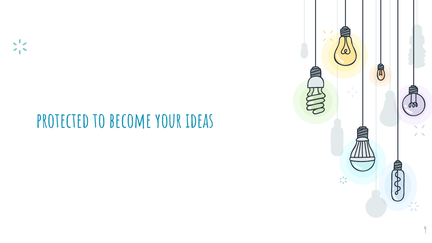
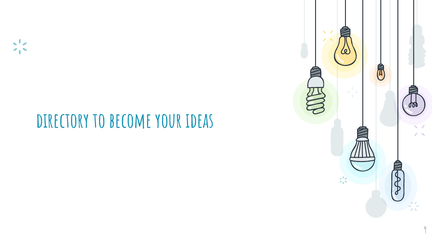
protected: protected -> directory
